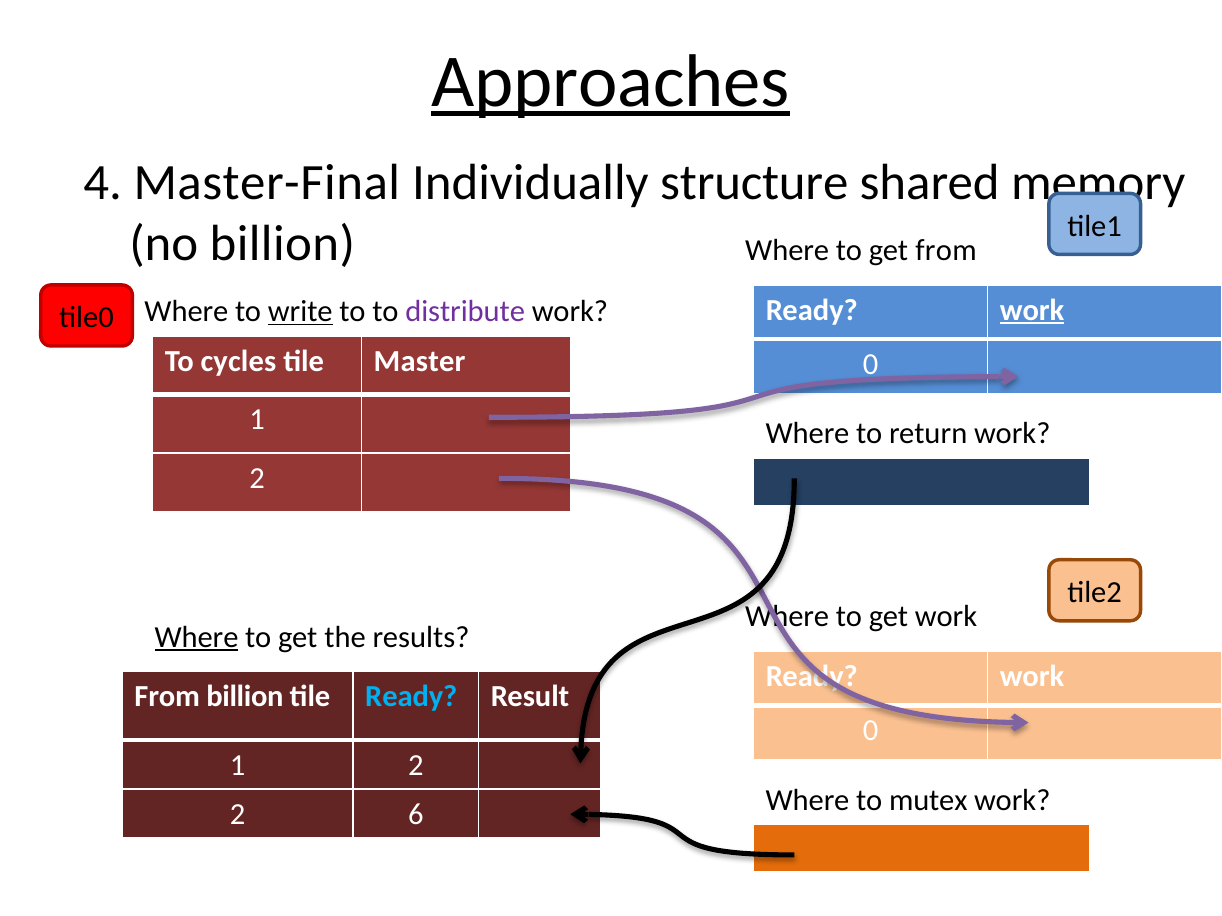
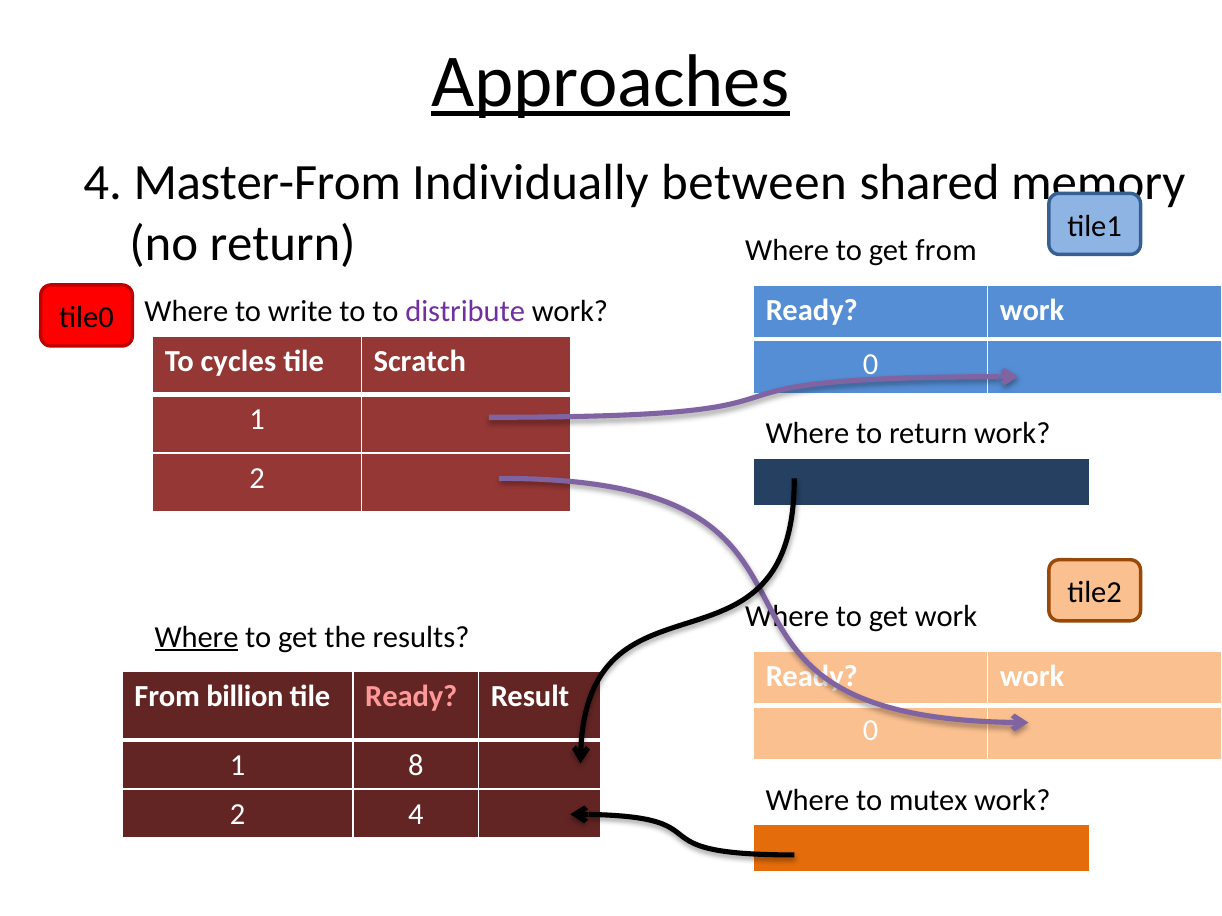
Master-Final: Master-Final -> Master-From
structure: structure -> between
no billion: billion -> return
work at (1032, 310) underline: present -> none
write underline: present -> none
Master: Master -> Scratch
Ready at (411, 697) colour: light blue -> pink
2 at (416, 766): 2 -> 8
2 6: 6 -> 4
